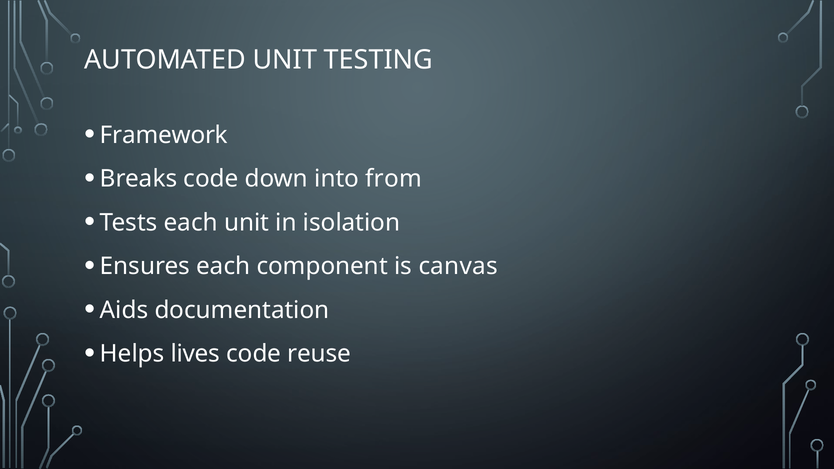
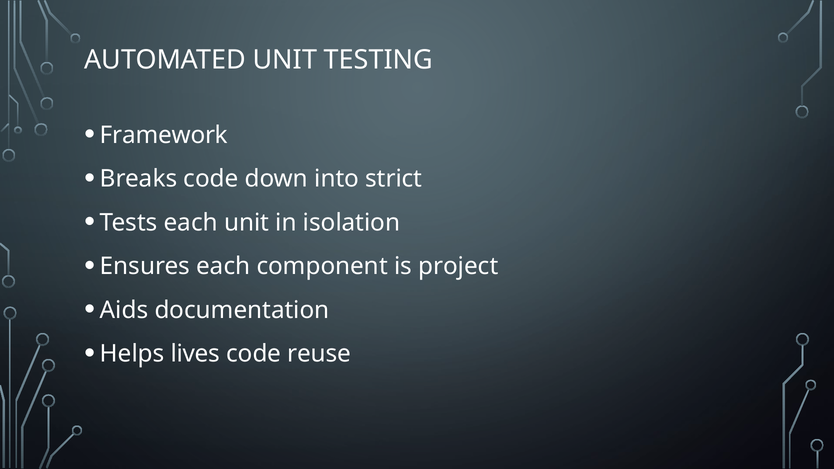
from: from -> strict
canvas: canvas -> project
